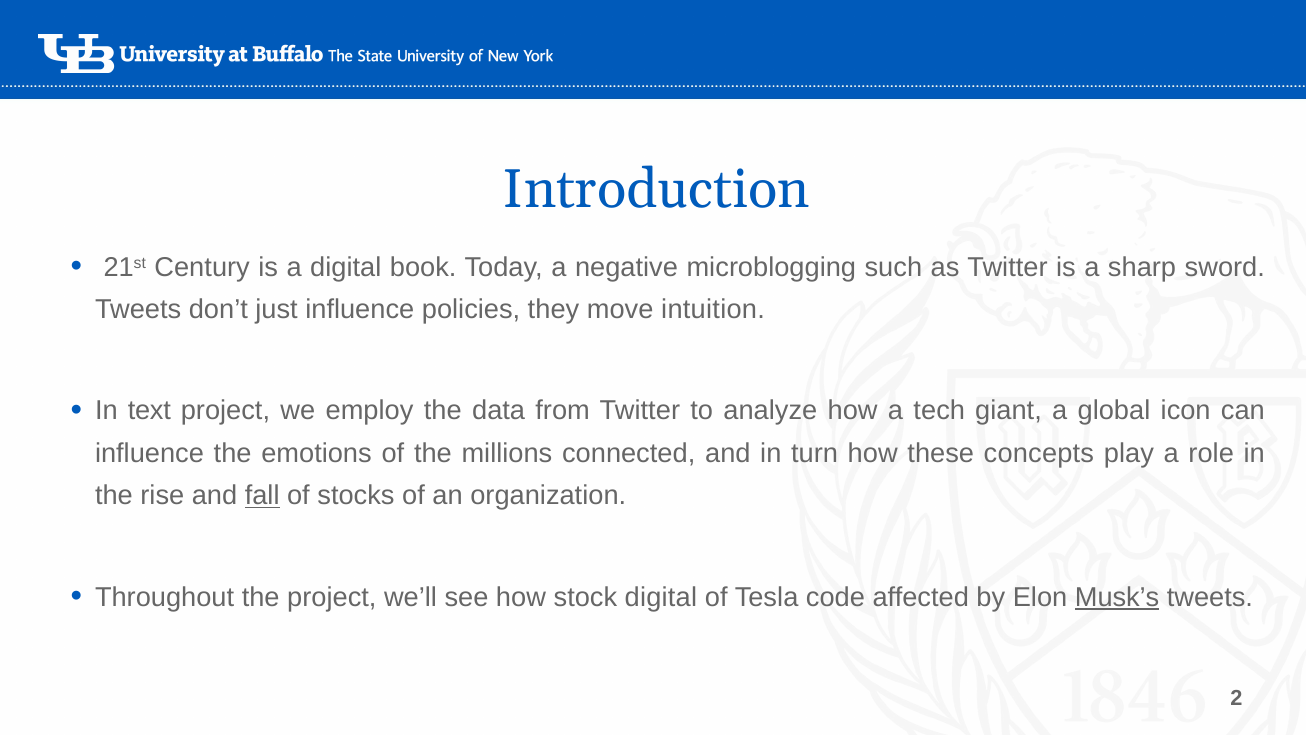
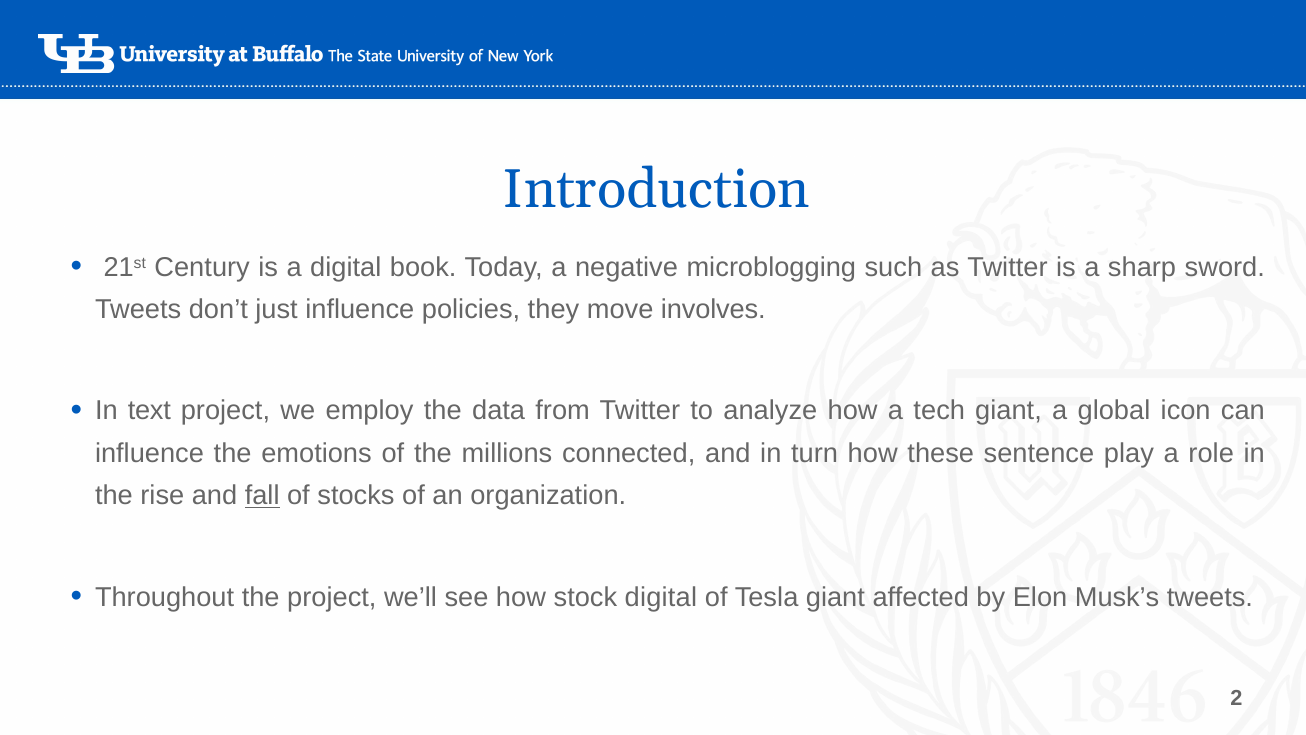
intuition: intuition -> involves
concepts: concepts -> sentence
Tesla code: code -> giant
Musk’s underline: present -> none
